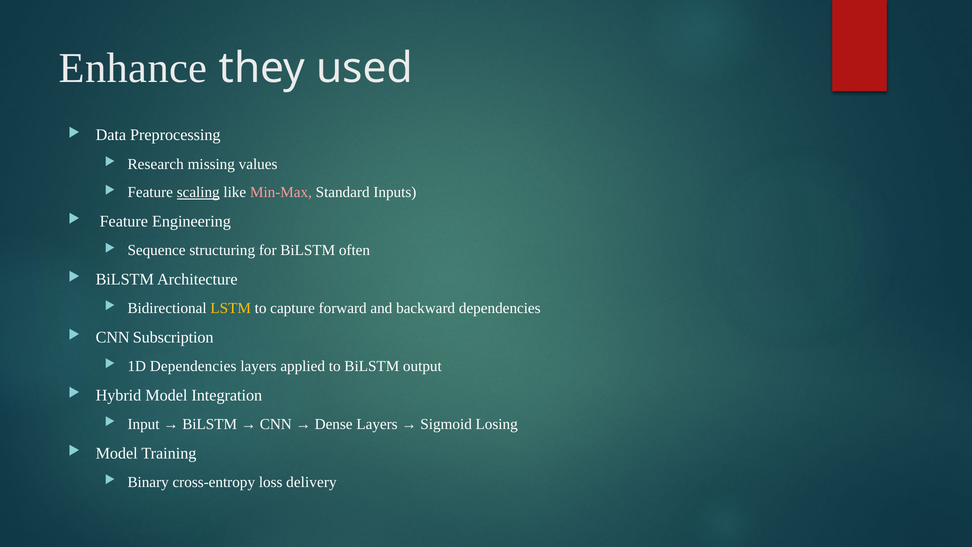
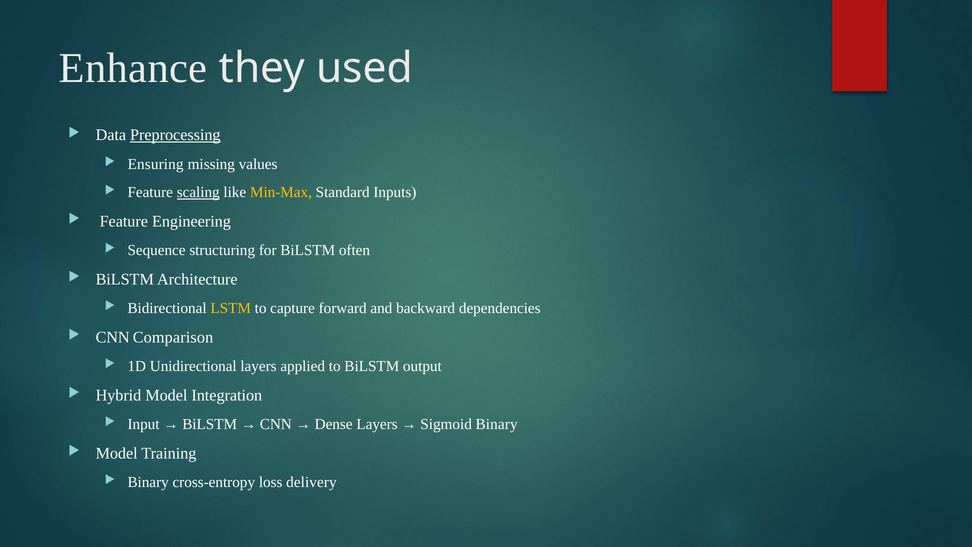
Preprocessing underline: none -> present
Research: Research -> Ensuring
Min-Max colour: pink -> yellow
Subscription: Subscription -> Comparison
1D Dependencies: Dependencies -> Unidirectional
Sigmoid Losing: Losing -> Binary
